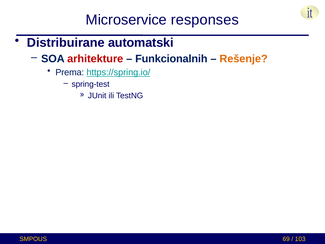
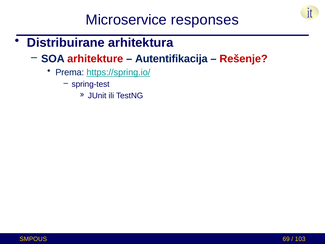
automatski: automatski -> arhitektura
Funkcionalnih: Funkcionalnih -> Autentifikacija
Rešenje colour: orange -> red
